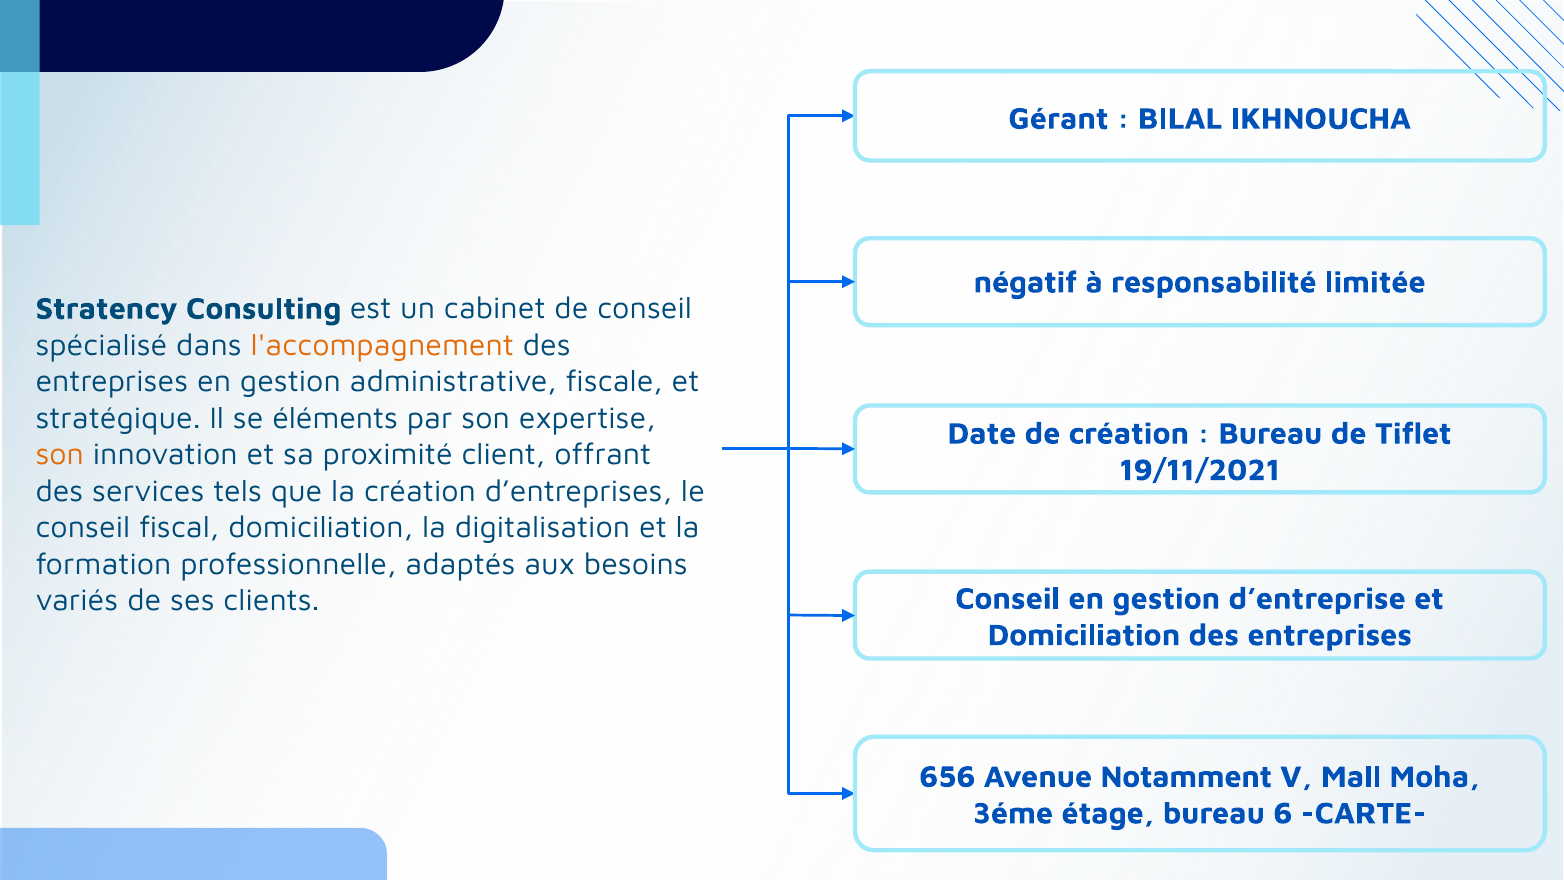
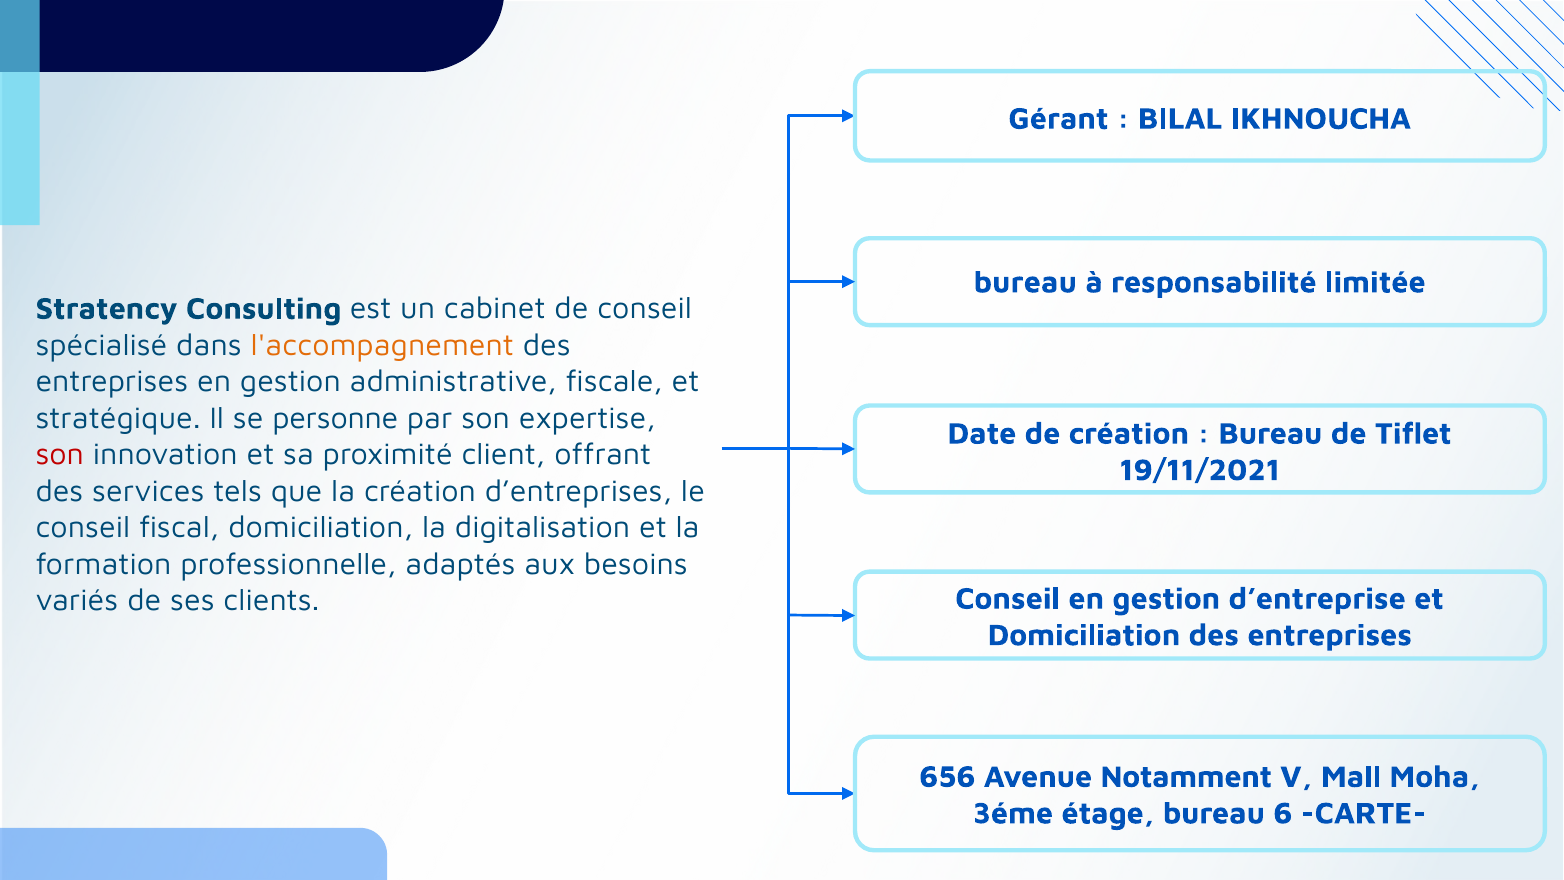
négatif at (1025, 282): négatif -> bureau
éléments: éléments -> personne
son at (60, 455) colour: orange -> red
